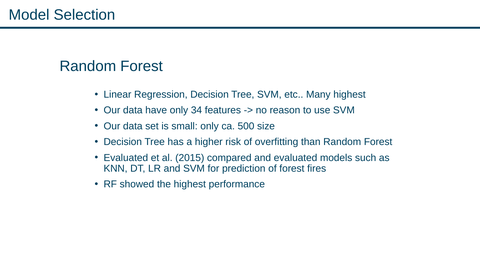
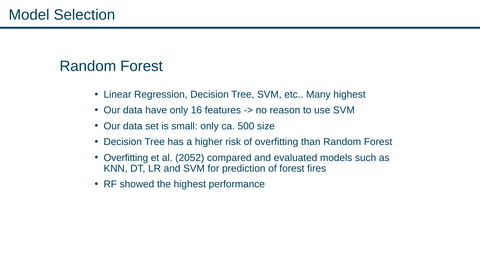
34: 34 -> 16
Evaluated at (126, 158): Evaluated -> Overfitting
2015: 2015 -> 2052
